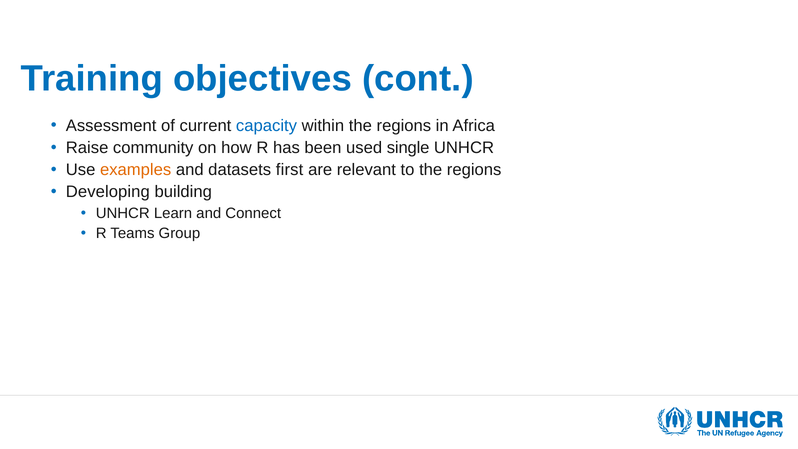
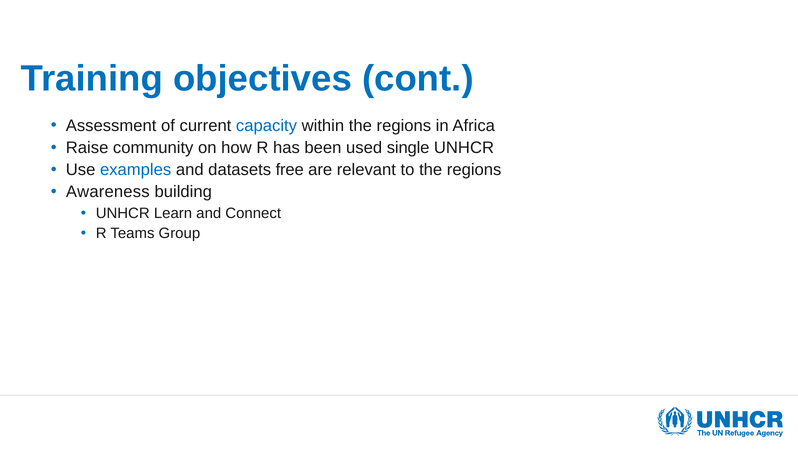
examples colour: orange -> blue
first: first -> free
Developing: Developing -> Awareness
